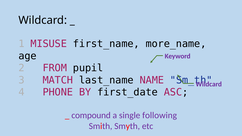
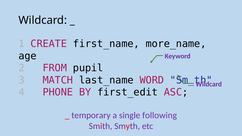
MISUSE: MISUSE -> CREATE
NAME: NAME -> WORD
first_date: first_date -> first_edit
compound: compound -> temporary
